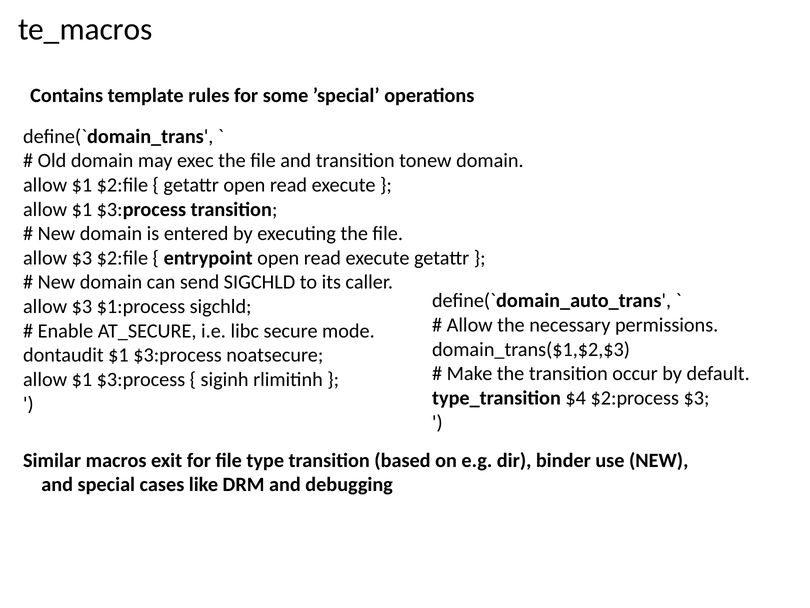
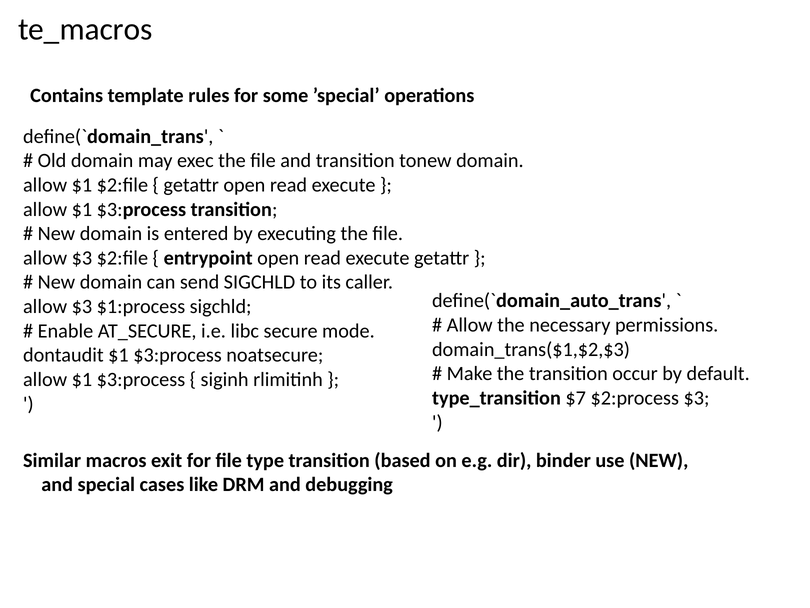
$4: $4 -> $7
